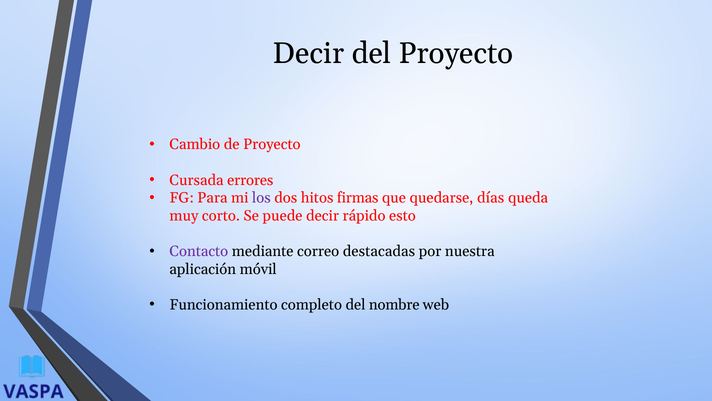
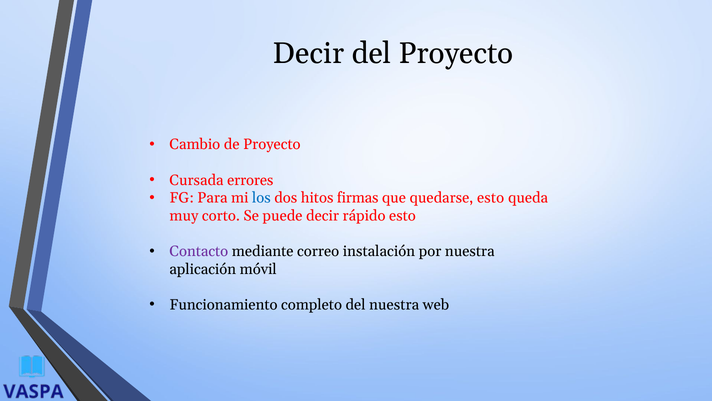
los colour: purple -> blue
quedarse días: días -> esto
destacadas: destacadas -> instalación
del nombre: nombre -> nuestra
